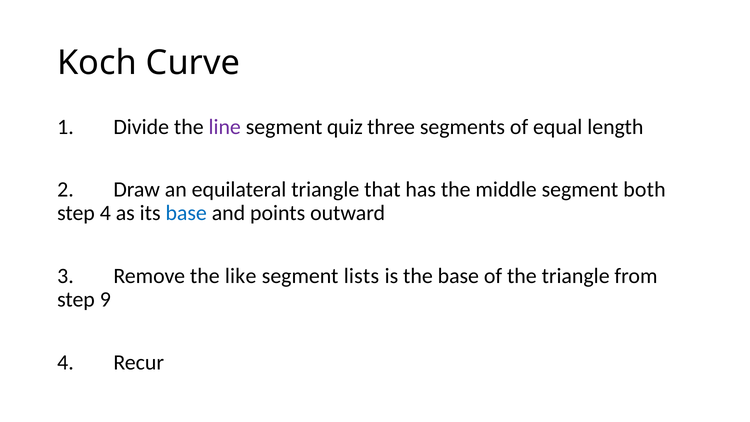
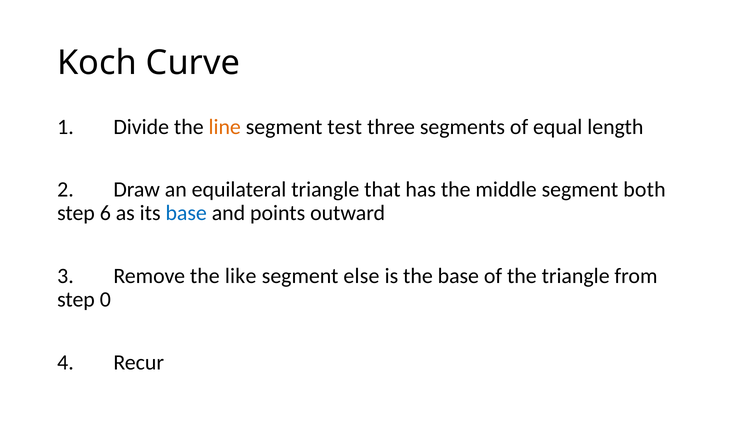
line colour: purple -> orange
quiz: quiz -> test
step 4: 4 -> 6
lists: lists -> else
9: 9 -> 0
